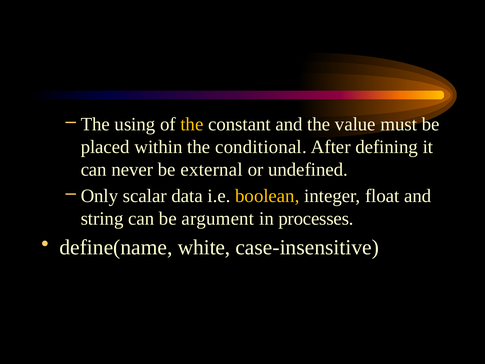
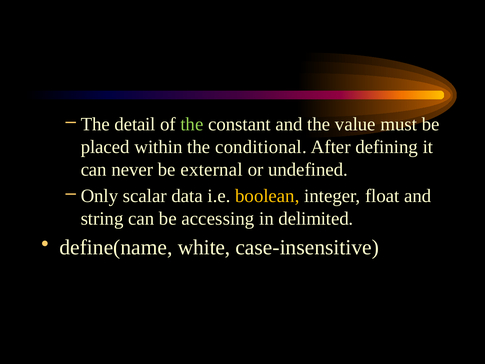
using: using -> detail
the at (192, 124) colour: yellow -> light green
argument: argument -> accessing
processes: processes -> delimited
